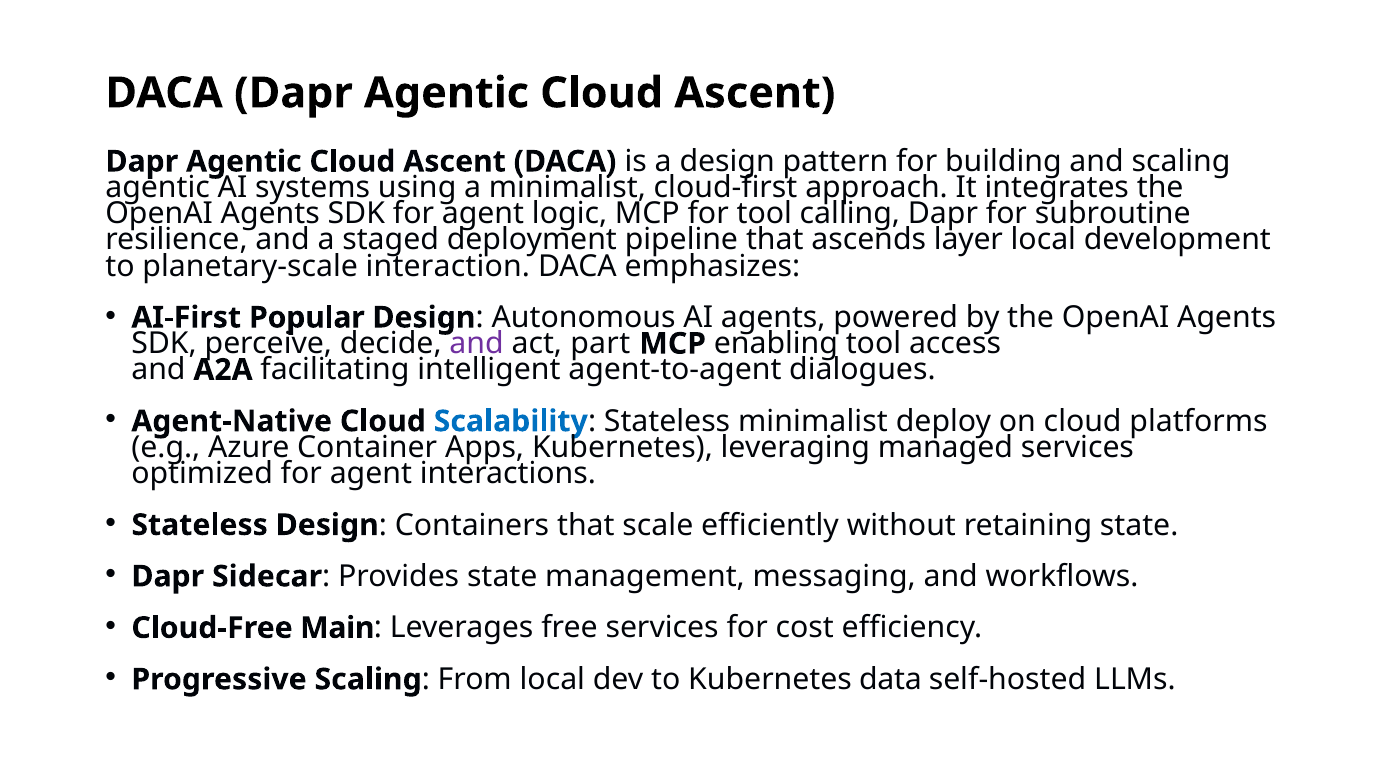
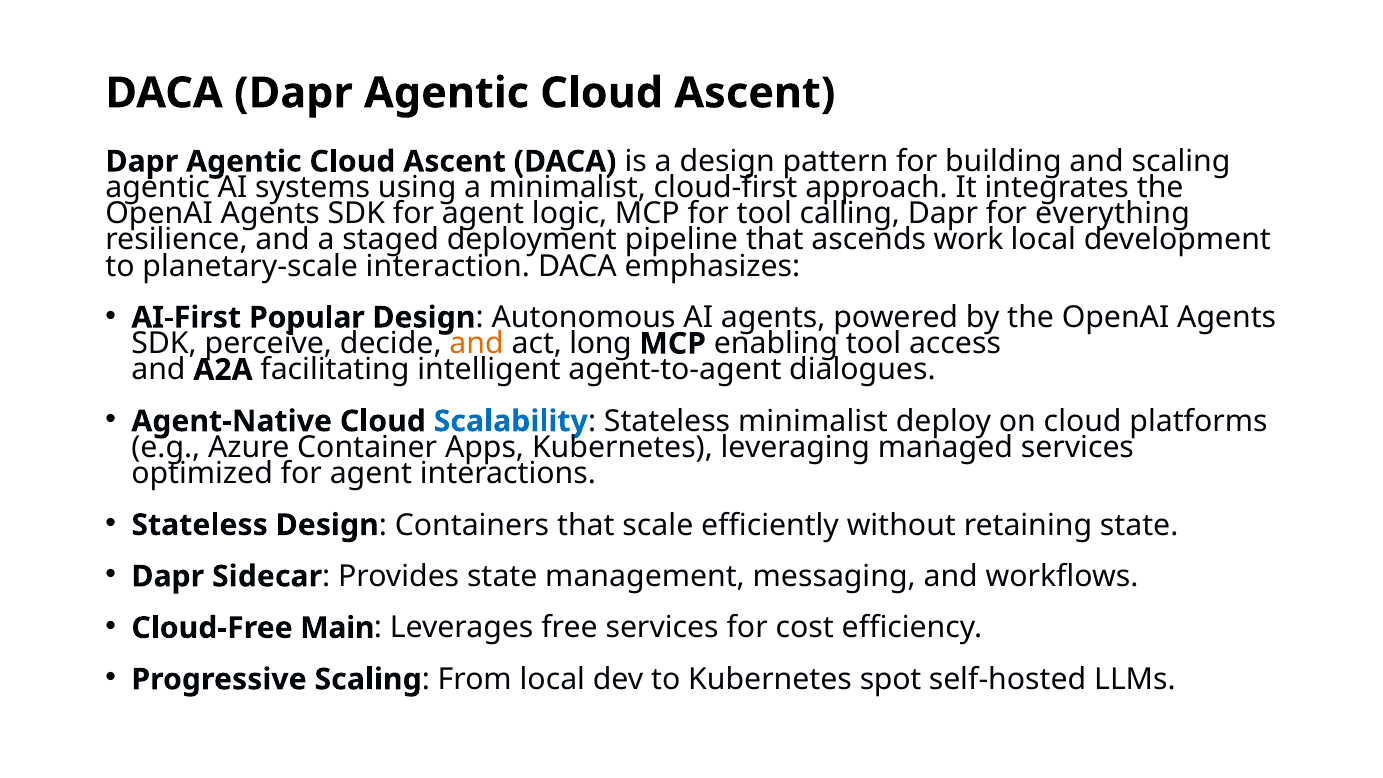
subroutine: subroutine -> everything
layer: layer -> work
and at (477, 344) colour: purple -> orange
part: part -> long
data: data -> spot
